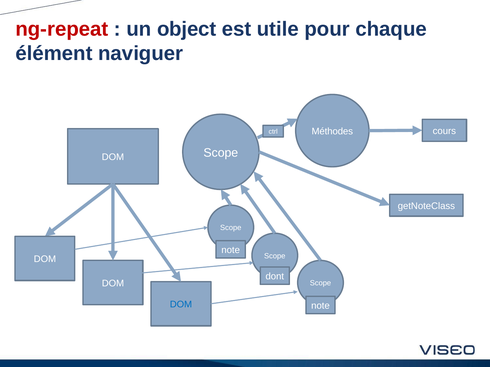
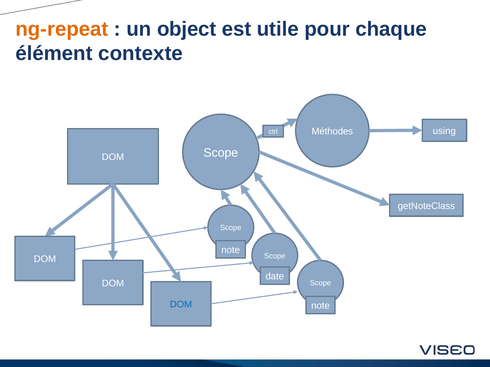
ng-repeat colour: red -> orange
naviguer: naviguer -> contexte
cours: cours -> using
dont: dont -> date
